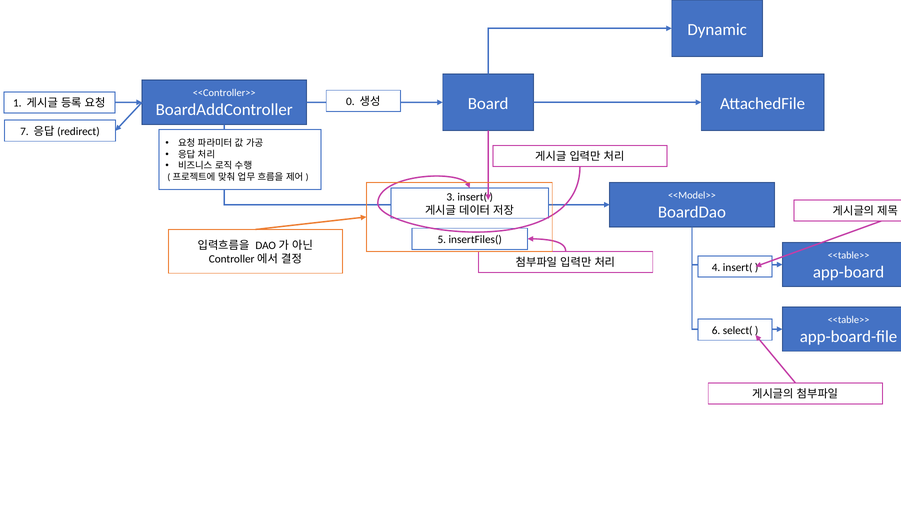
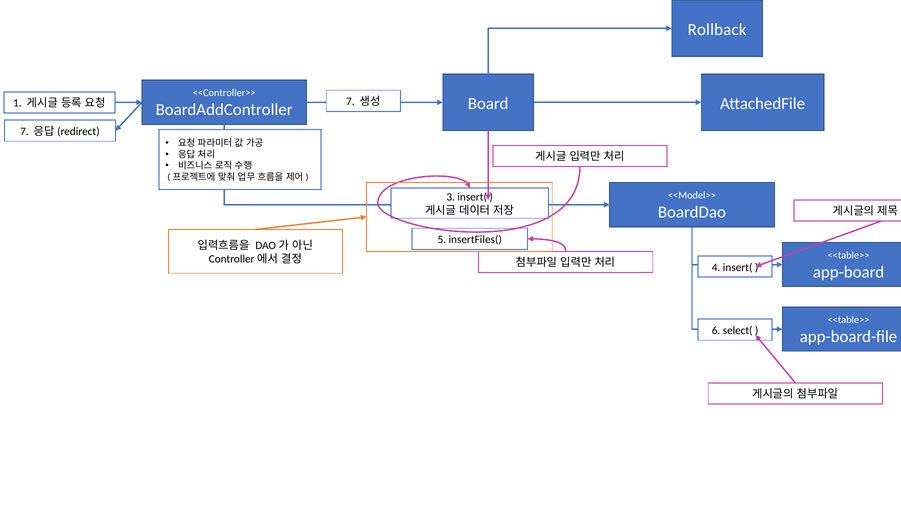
Dynamic: Dynamic -> Rollback
0 at (350, 102): 0 -> 7
